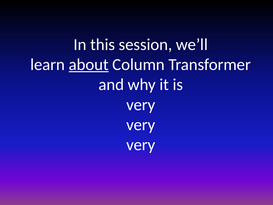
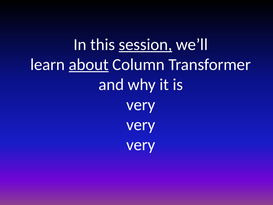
session underline: none -> present
